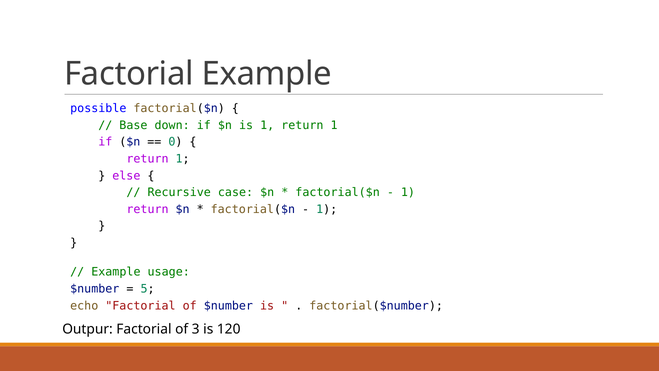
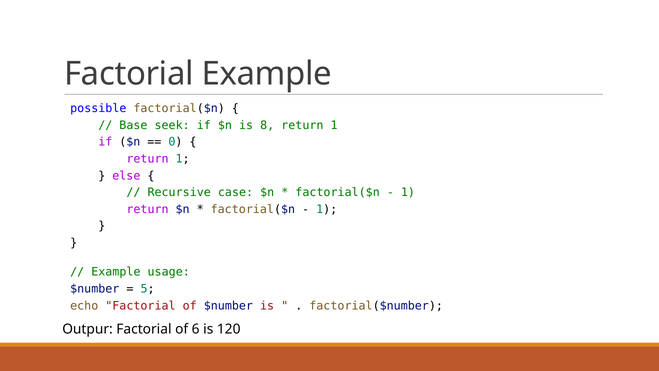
down: down -> seek
is 1: 1 -> 8
3: 3 -> 6
